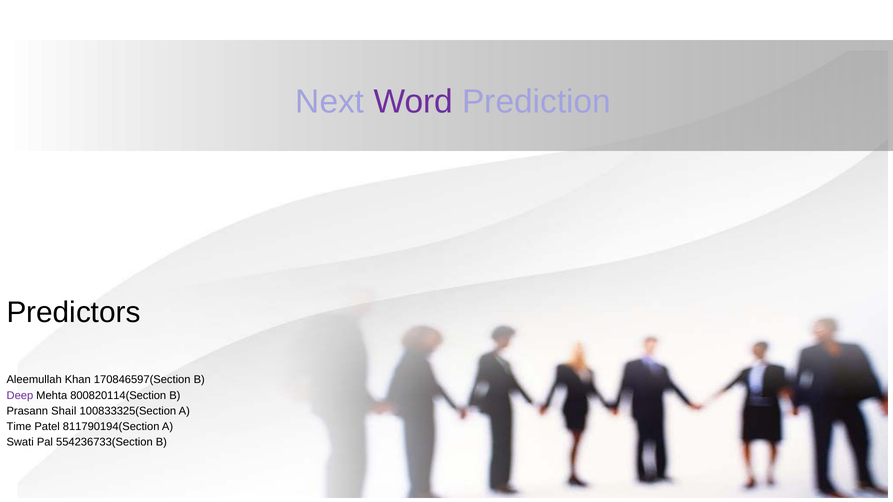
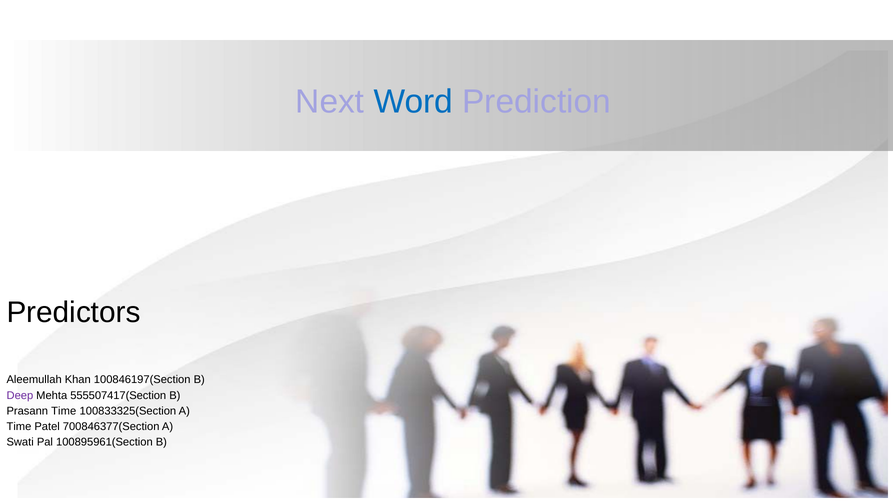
Word colour: purple -> blue
170846597(Section: 170846597(Section -> 100846197(Section
800820114(Section: 800820114(Section -> 555507417(Section
Prasann Shail: Shail -> Time
811790194(Section: 811790194(Section -> 700846377(Section
554236733(Section: 554236733(Section -> 100895961(Section
